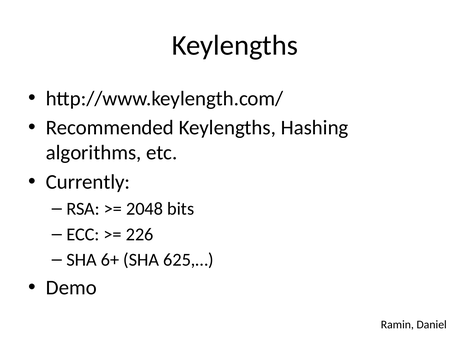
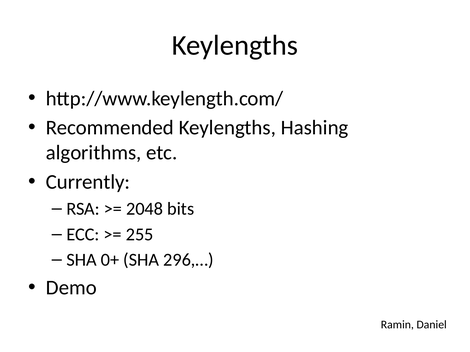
226: 226 -> 255
6+: 6+ -> 0+
625,…: 625,… -> 296,…
